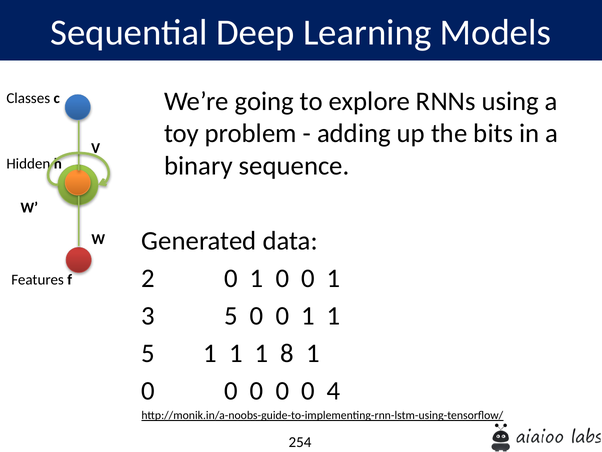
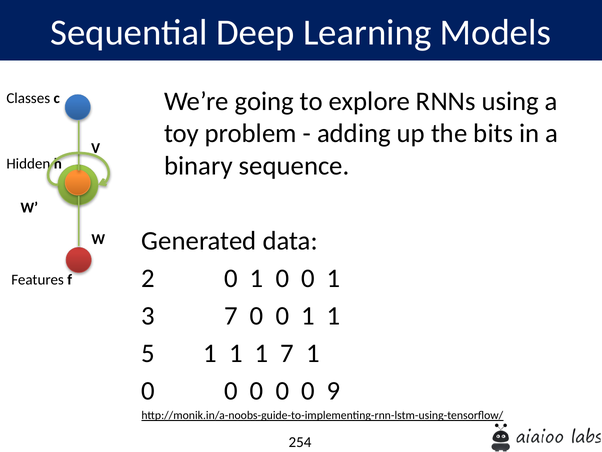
3 5: 5 -> 7
1 8: 8 -> 7
4: 4 -> 9
